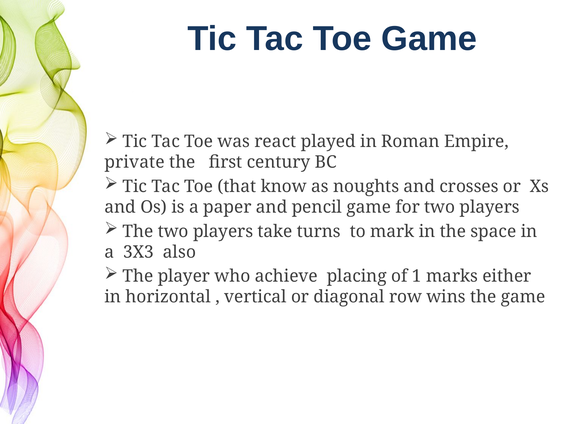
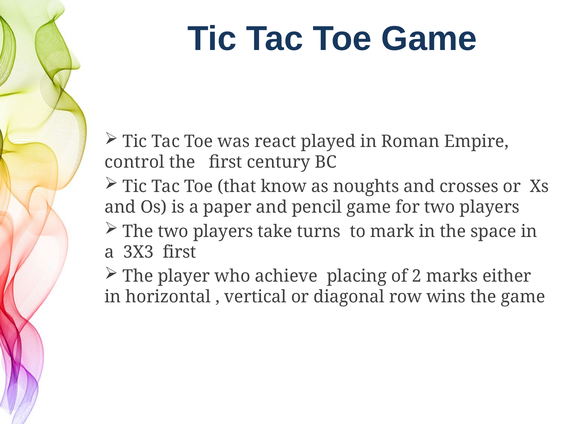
private: private -> control
3X3 also: also -> first
1: 1 -> 2
